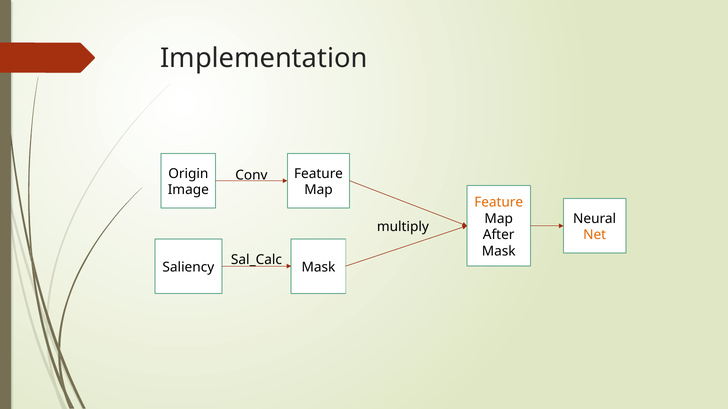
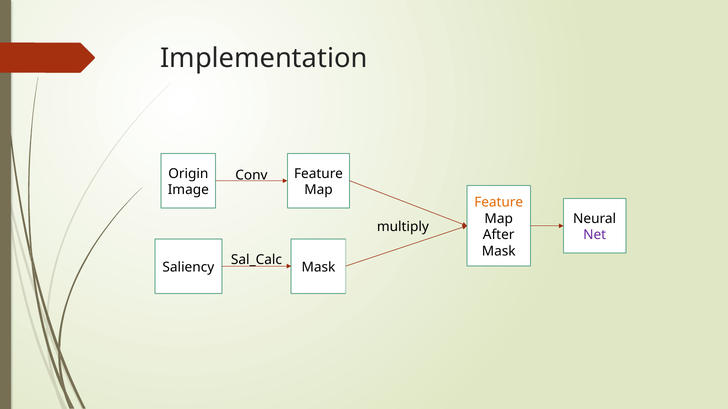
Net colour: orange -> purple
